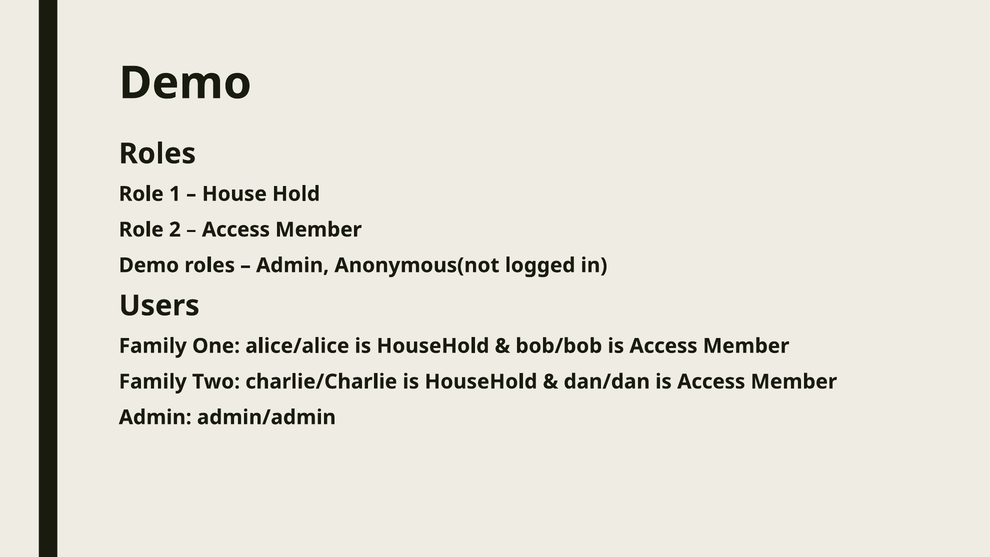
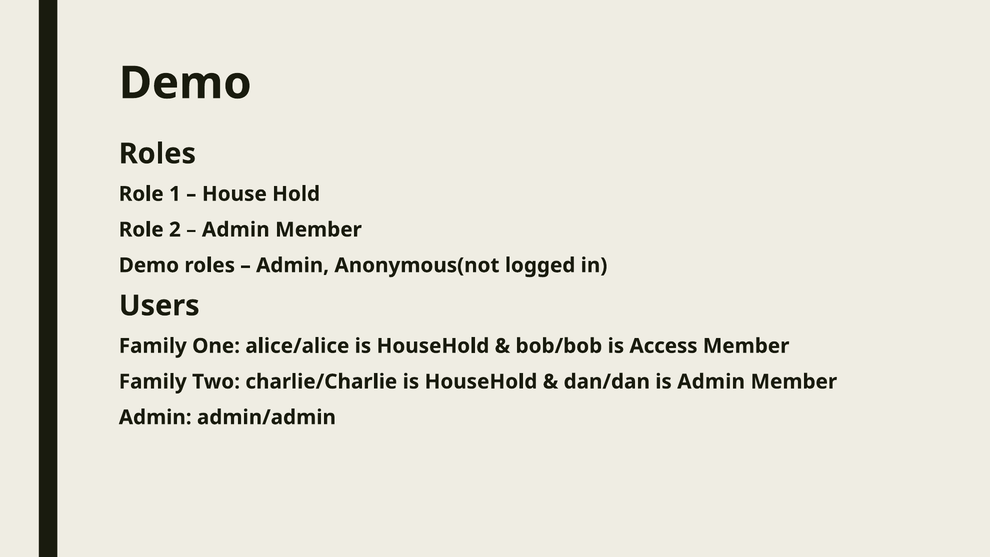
Access at (236, 230): Access -> Admin
dan/dan is Access: Access -> Admin
